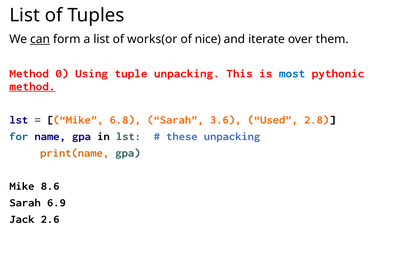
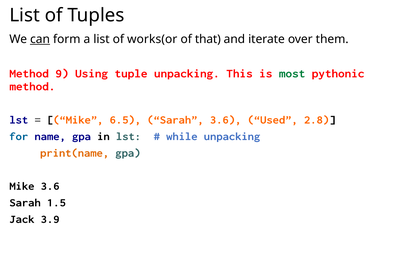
nice: nice -> that
0: 0 -> 9
most colour: blue -> green
method at (32, 86) underline: present -> none
6.8: 6.8 -> 6.5
these: these -> while
Mike 8.6: 8.6 -> 3.6
6.9: 6.9 -> 1.5
2.6: 2.6 -> 3.9
